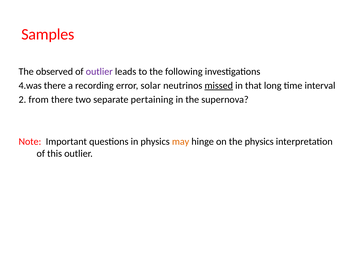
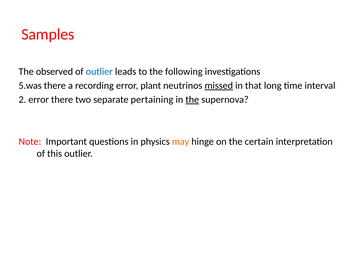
outlier at (99, 72) colour: purple -> blue
4.was: 4.was -> 5.was
solar: solar -> plant
2 from: from -> error
the at (192, 100) underline: none -> present
the physics: physics -> certain
